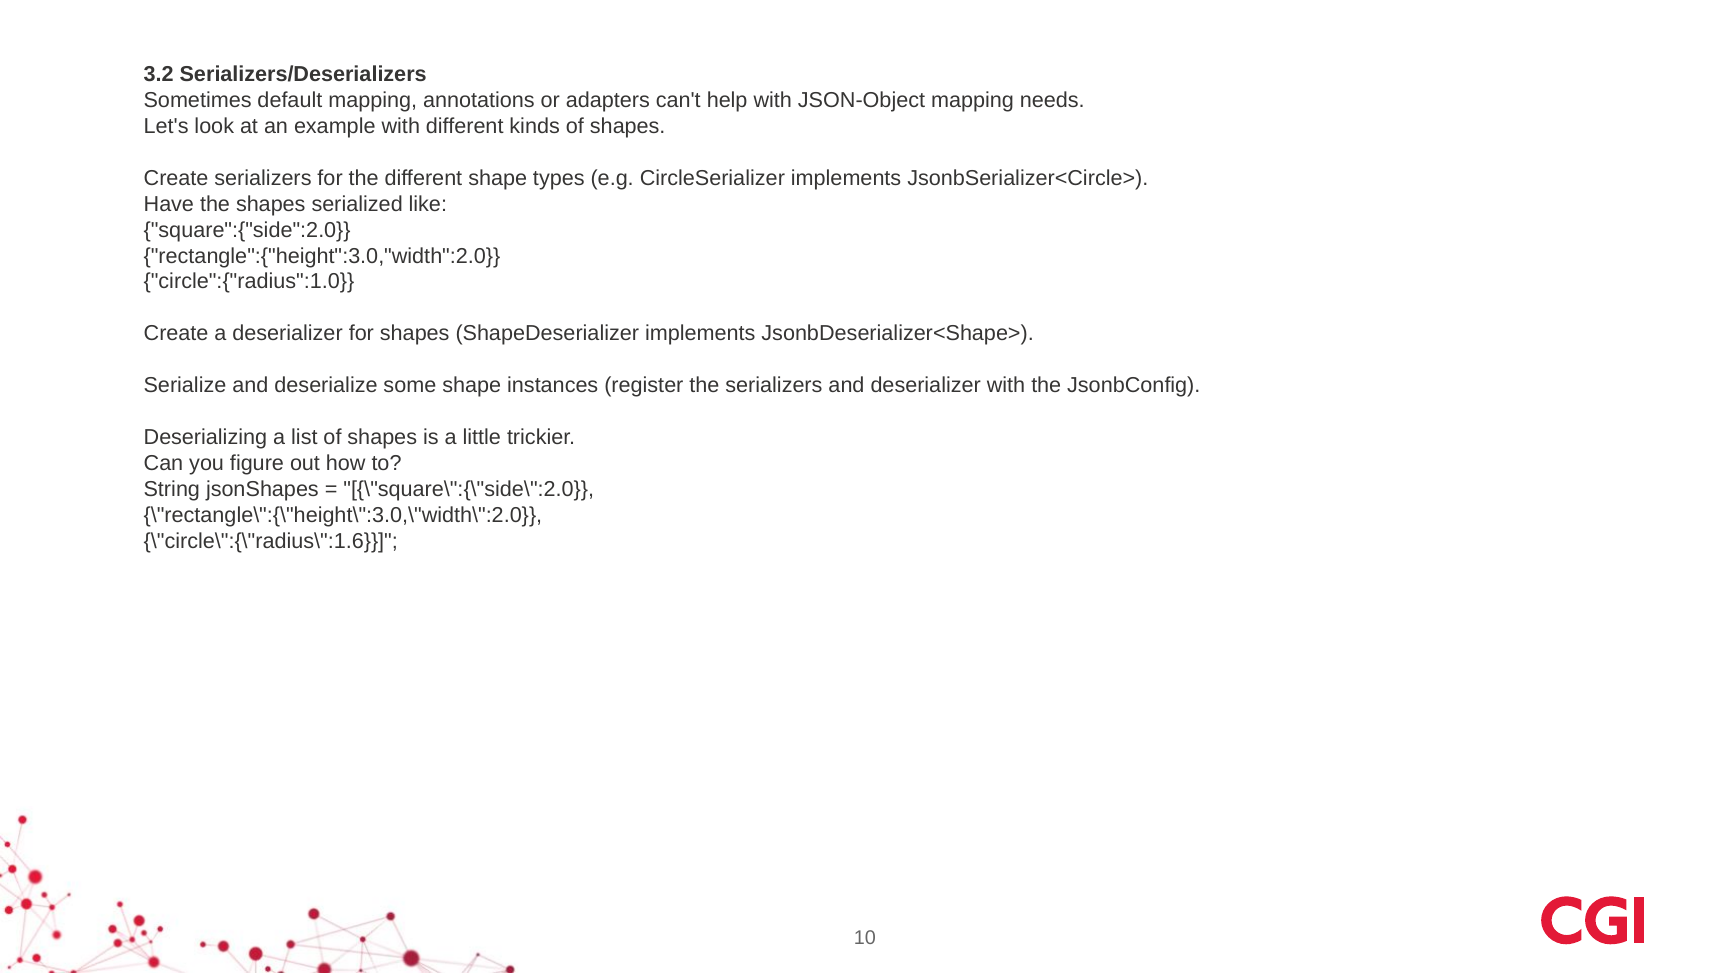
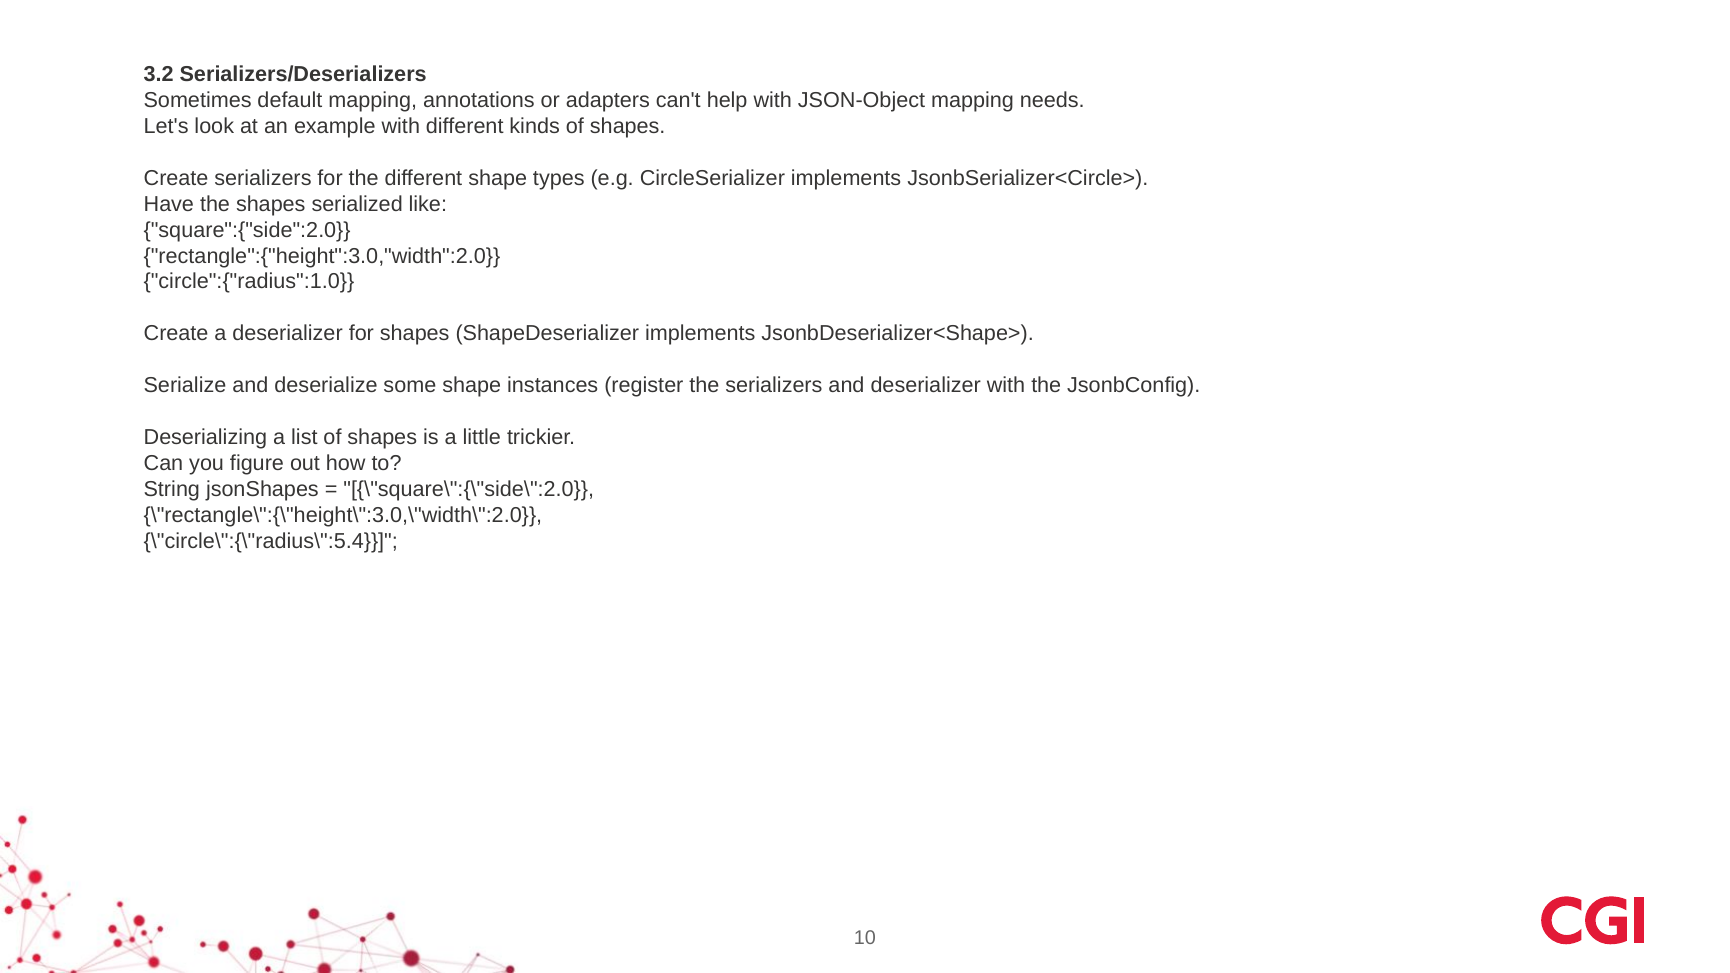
\"circle\":{\"radius\":1.6: \"circle\":{\"radius\":1.6 -> \"circle\":{\"radius\":5.4
